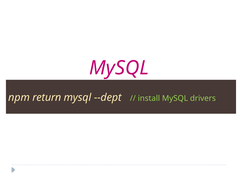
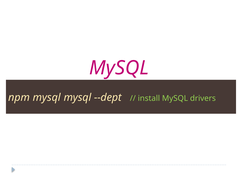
npm return: return -> mysql
